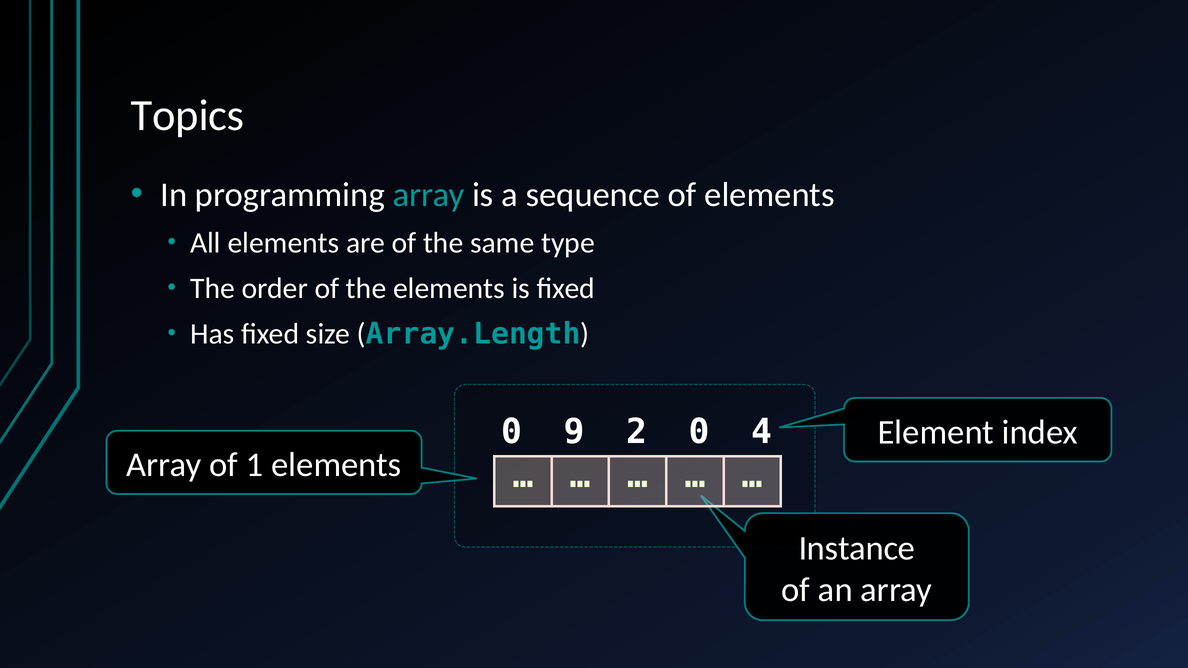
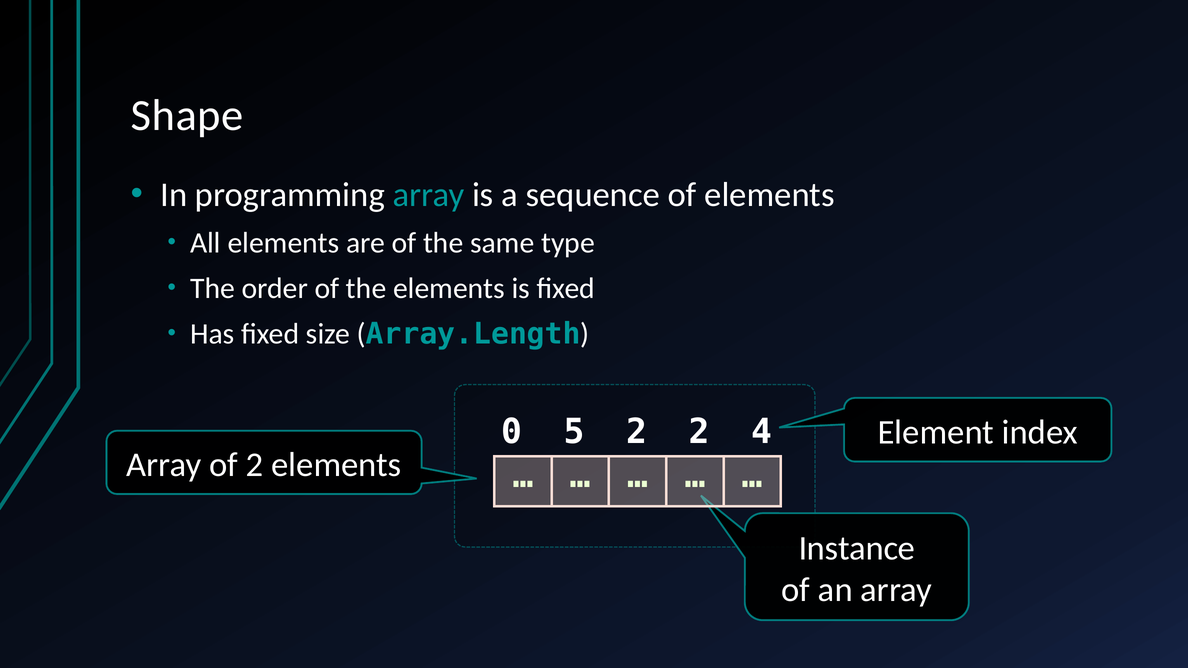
Topics: Topics -> Shape
9: 9 -> 5
2 0: 0 -> 2
of 1: 1 -> 2
